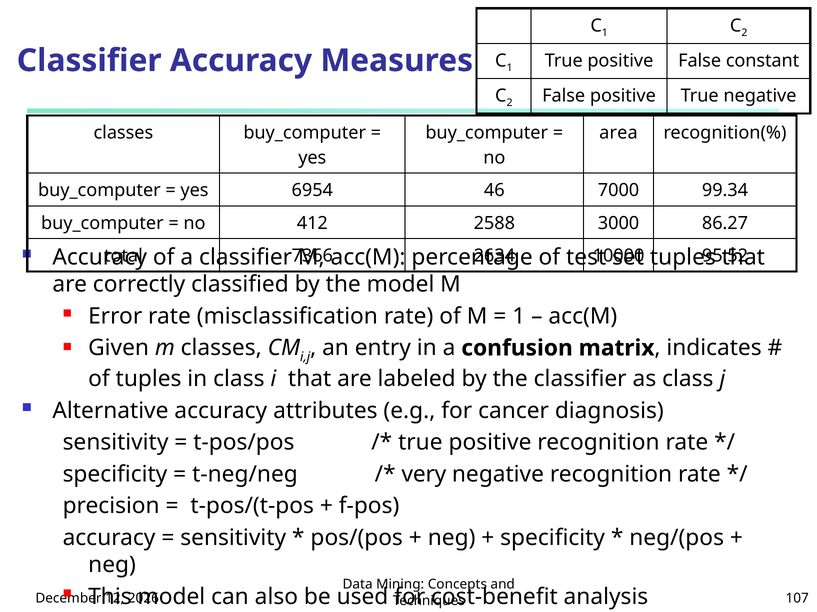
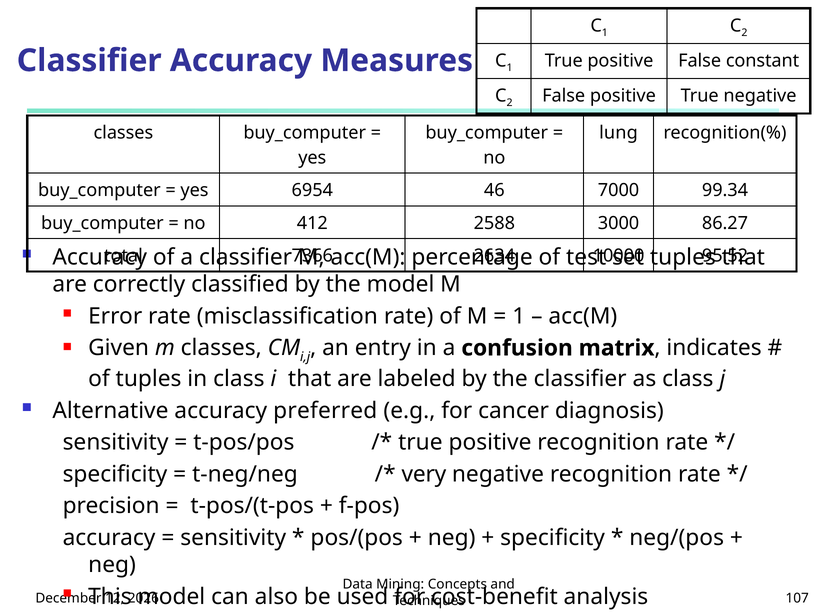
area: area -> lung
attributes: attributes -> preferred
